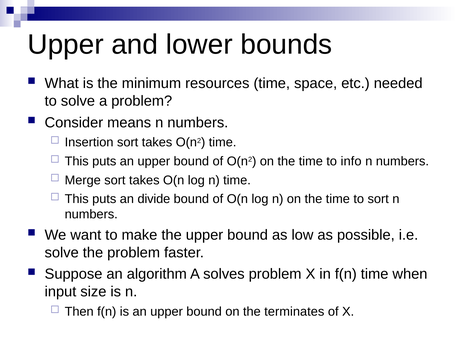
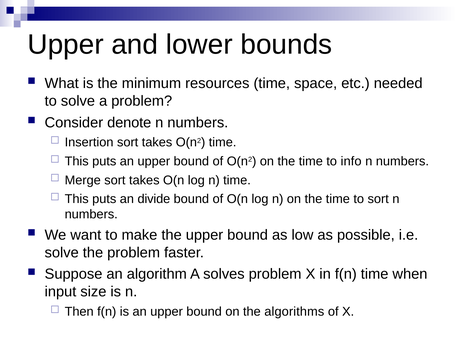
means: means -> denote
terminates: terminates -> algorithms
